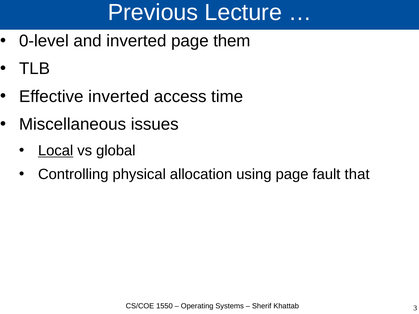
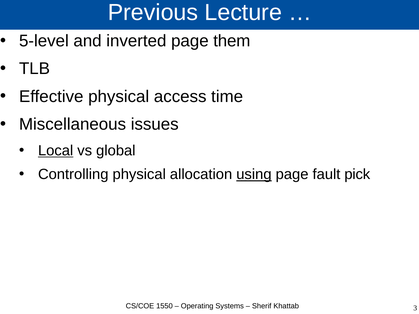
0-level: 0-level -> 5-level
Effective inverted: inverted -> physical
using underline: none -> present
that: that -> pick
